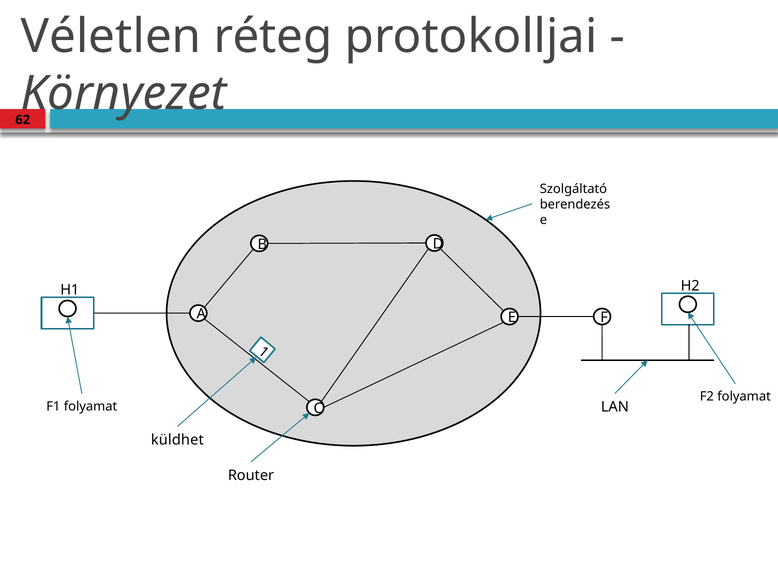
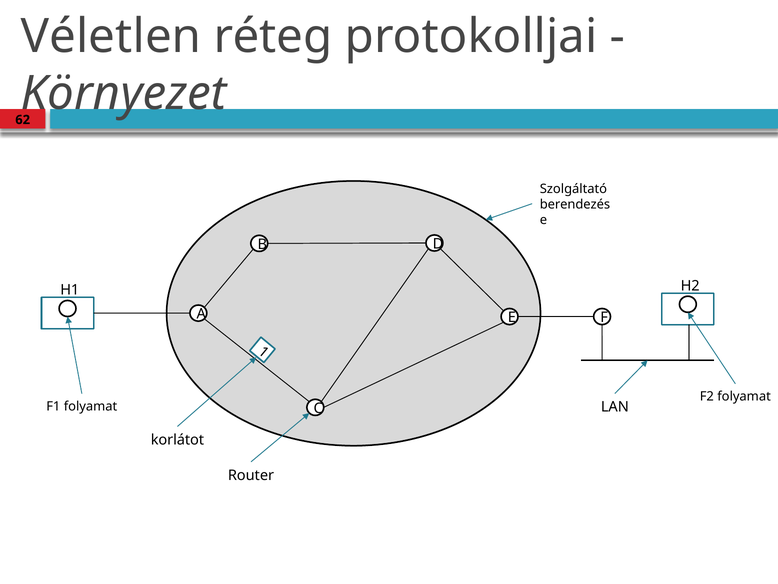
küldhet: küldhet -> korlátot
